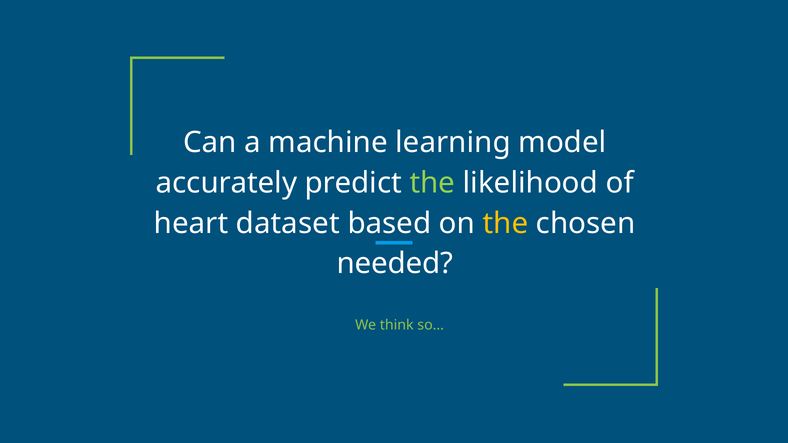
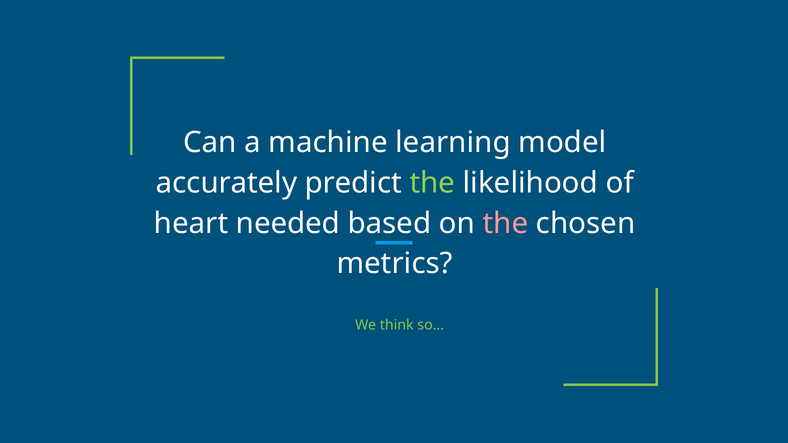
dataset: dataset -> needed
the at (506, 223) colour: yellow -> pink
needed: needed -> metrics
